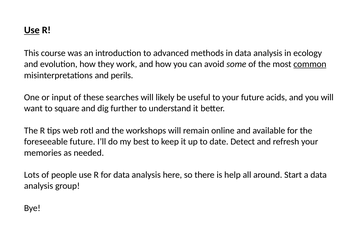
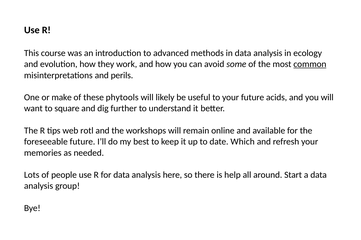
Use at (32, 30) underline: present -> none
input: input -> make
searches: searches -> phytools
Detect: Detect -> Which
